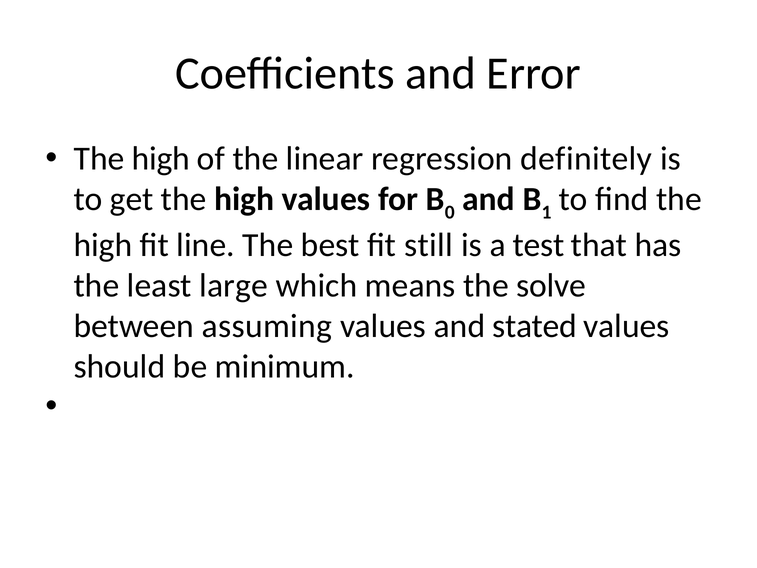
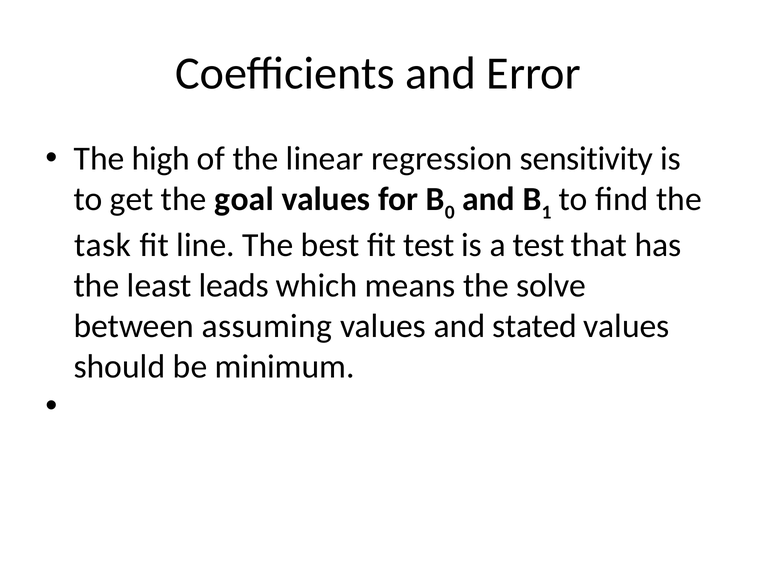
definitely: definitely -> sensitivity
get the high: high -> goal
high at (103, 245): high -> task
fit still: still -> test
large: large -> leads
